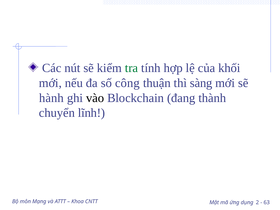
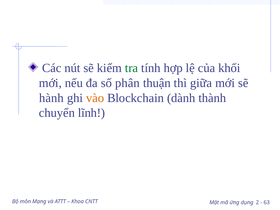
công: công -> phân
sàng: sàng -> giữa
vào colour: black -> orange
đang: đang -> dành
